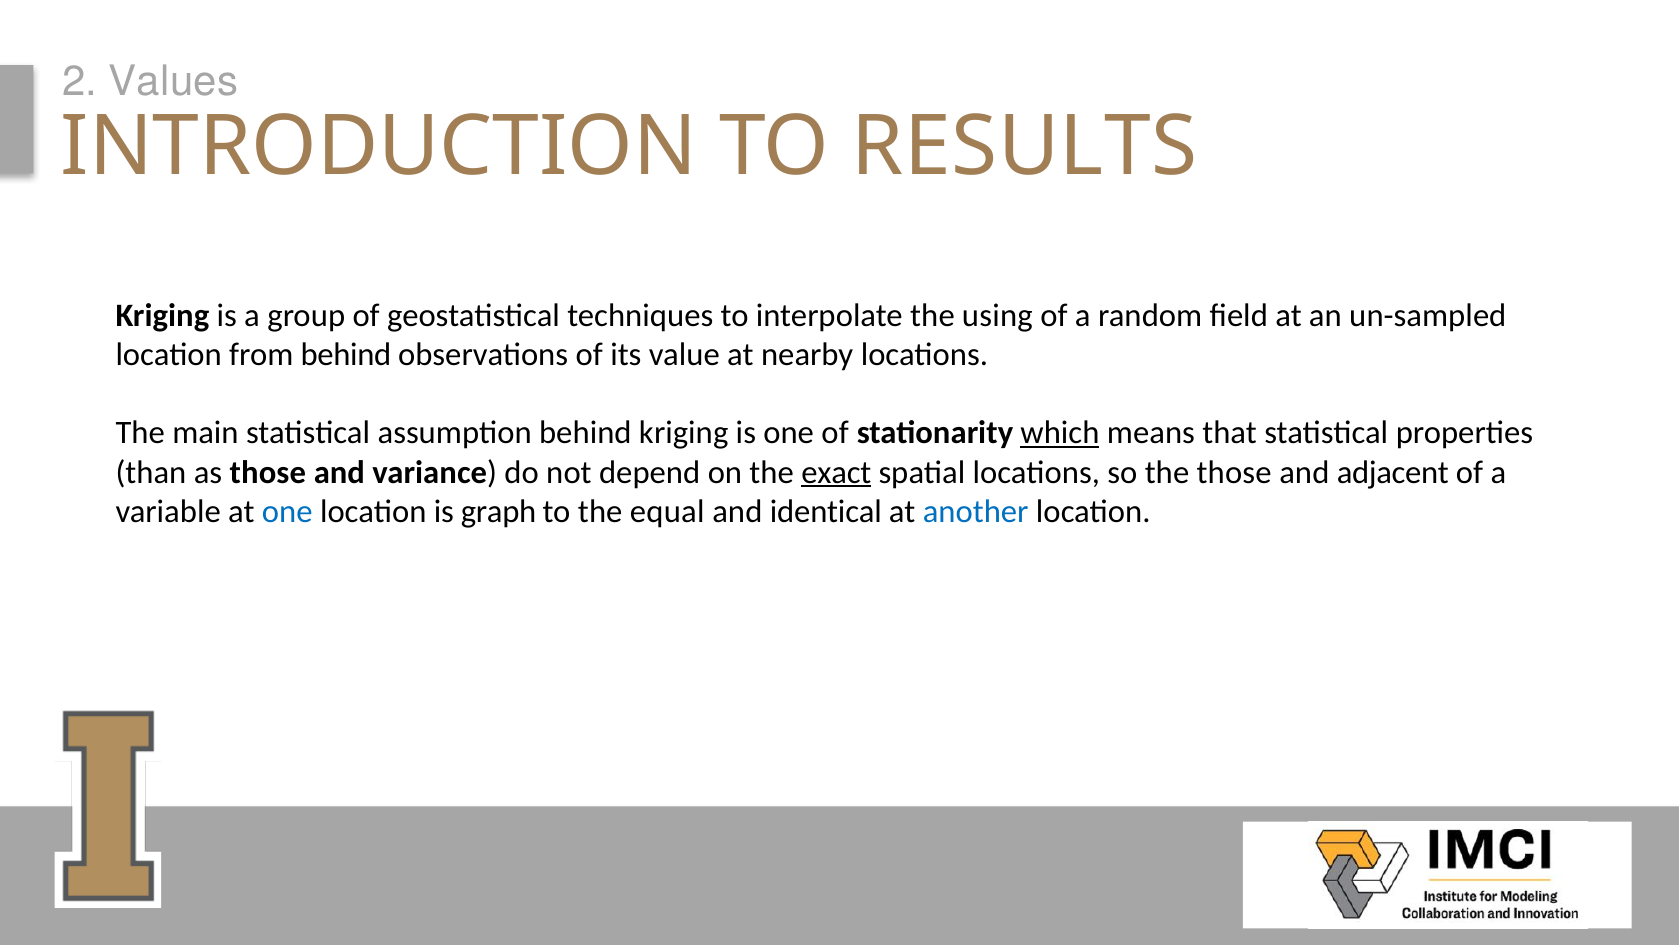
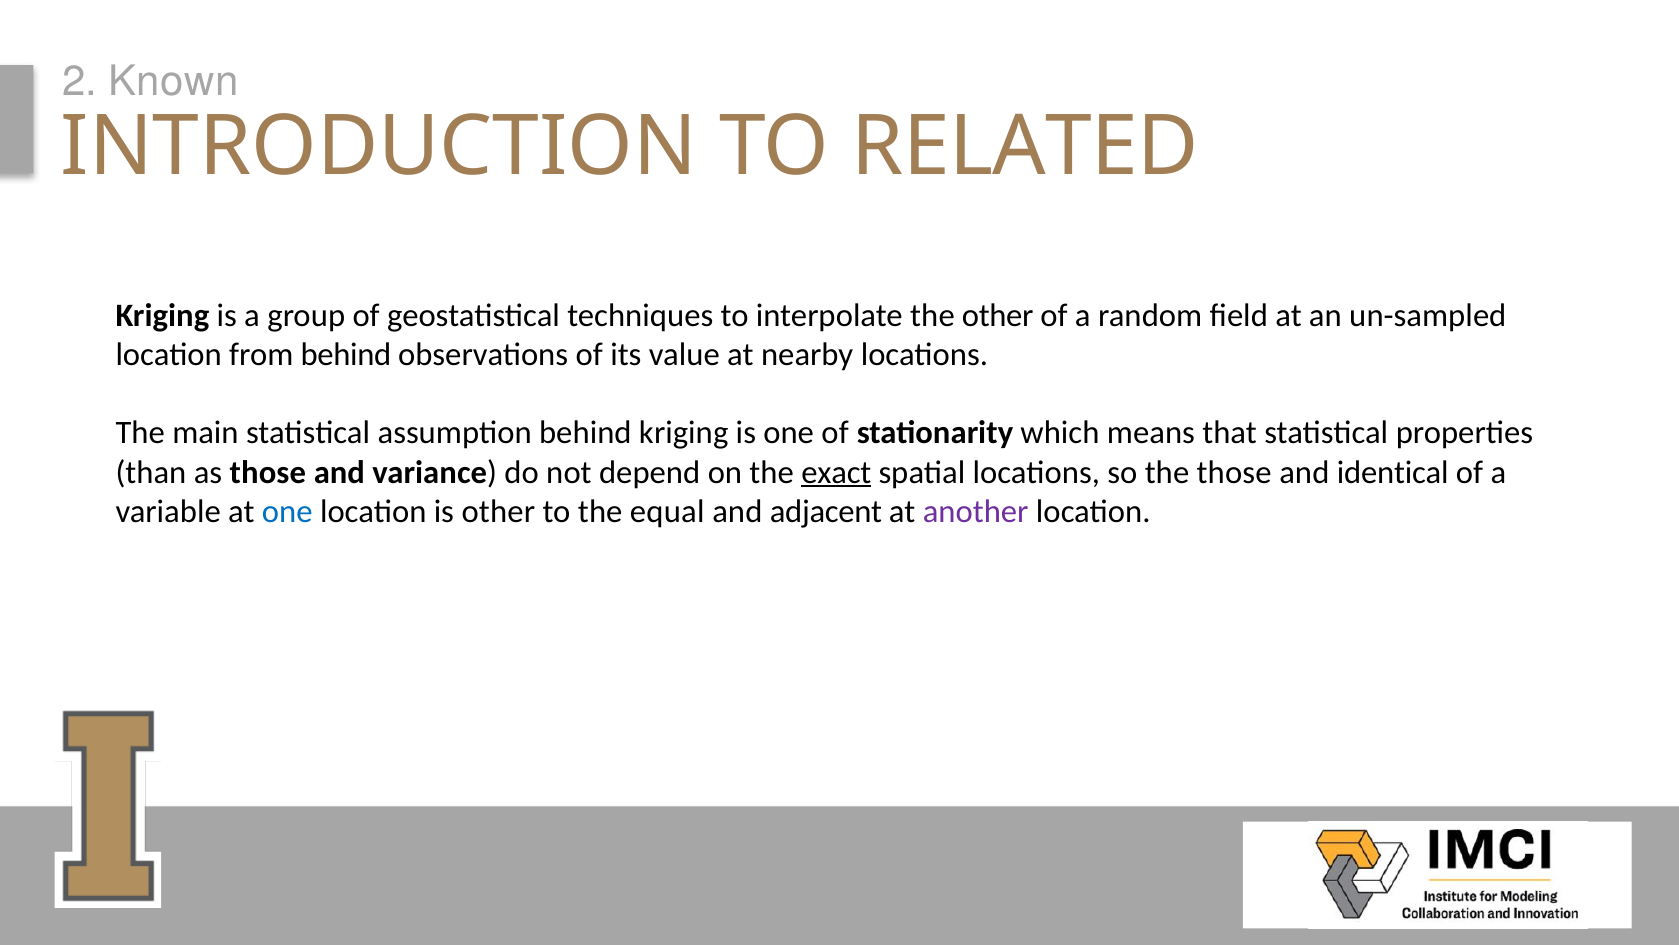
Values: Values -> Known
RESULTS: RESULTS -> RELATED
the using: using -> other
which underline: present -> none
adjacent: adjacent -> identical
is graph: graph -> other
identical: identical -> adjacent
another colour: blue -> purple
